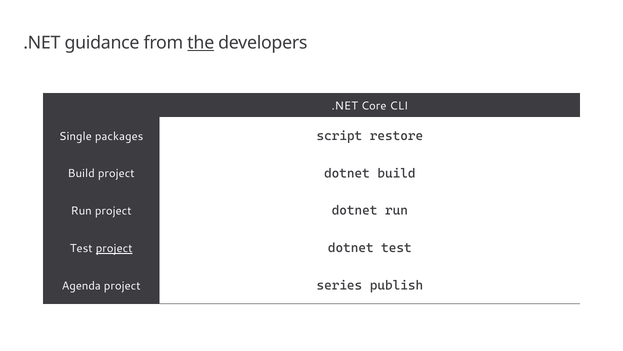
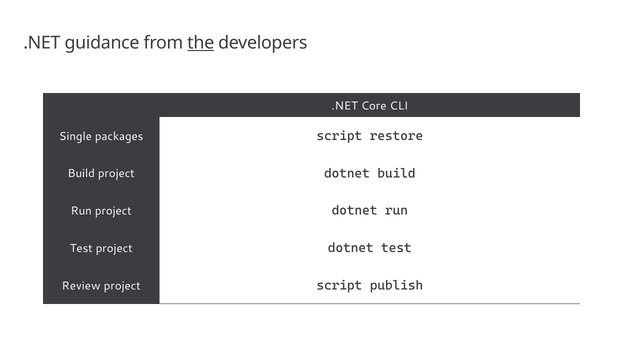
project at (114, 248) underline: present -> none
Agenda: Agenda -> Review
project series: series -> script
